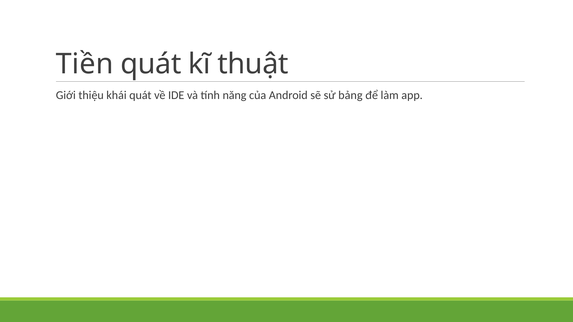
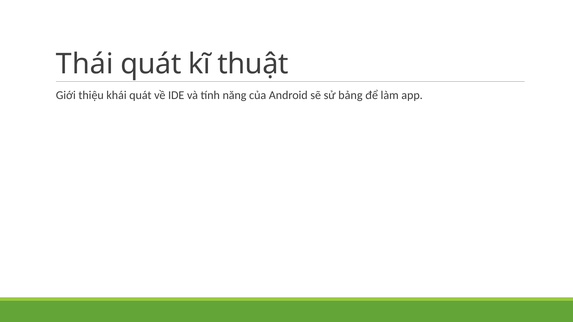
Tiền: Tiền -> Thái
